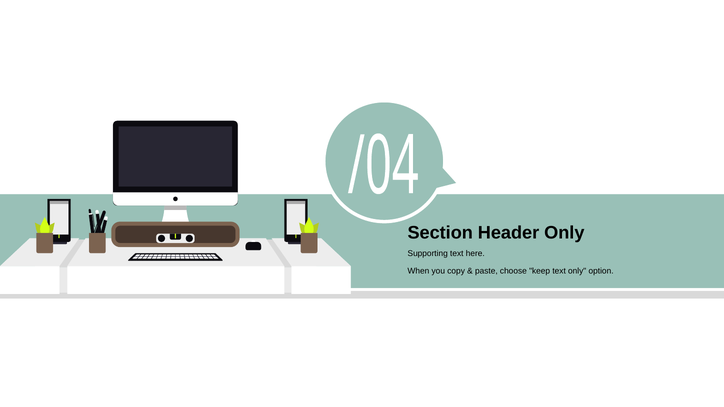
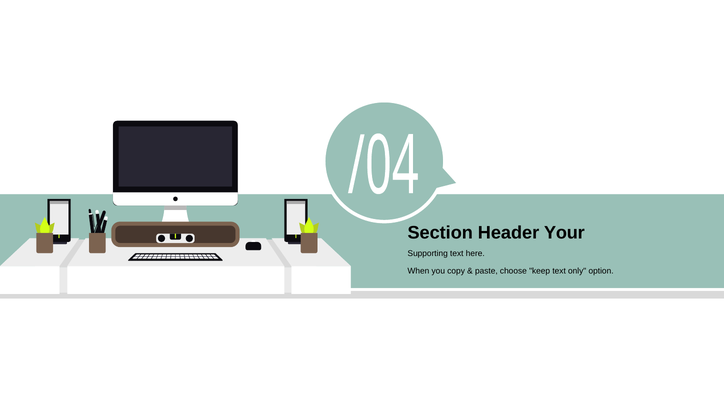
Header Only: Only -> Your
